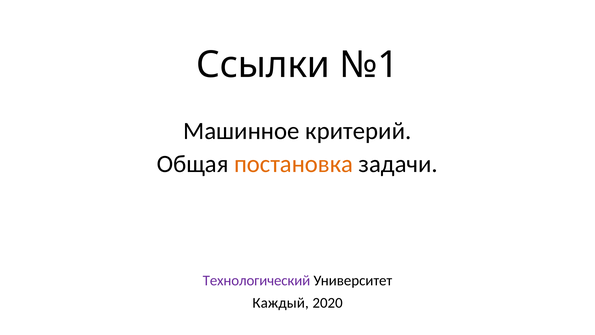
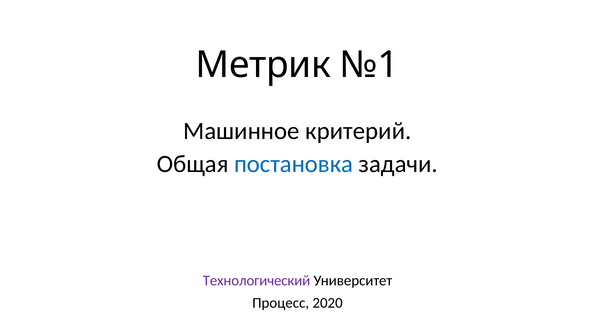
Ссылки: Ссылки -> Метрик
постановка colour: orange -> blue
Каждый: Каждый -> Процесс
